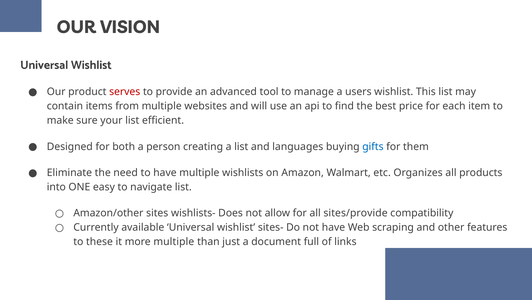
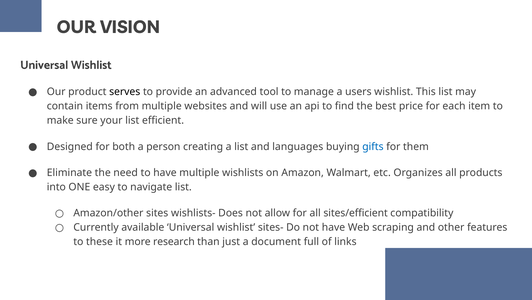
serves colour: red -> black
sites/provide: sites/provide -> sites/efficient
more multiple: multiple -> research
